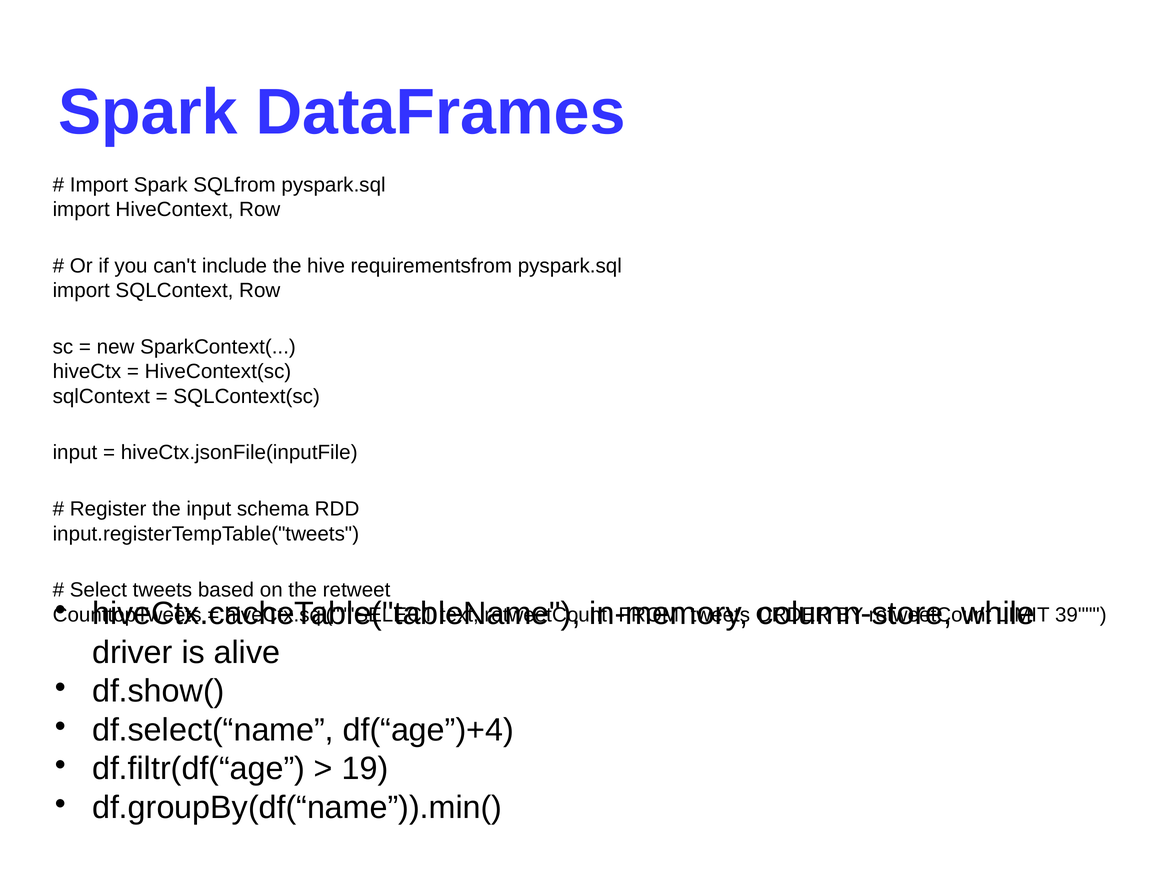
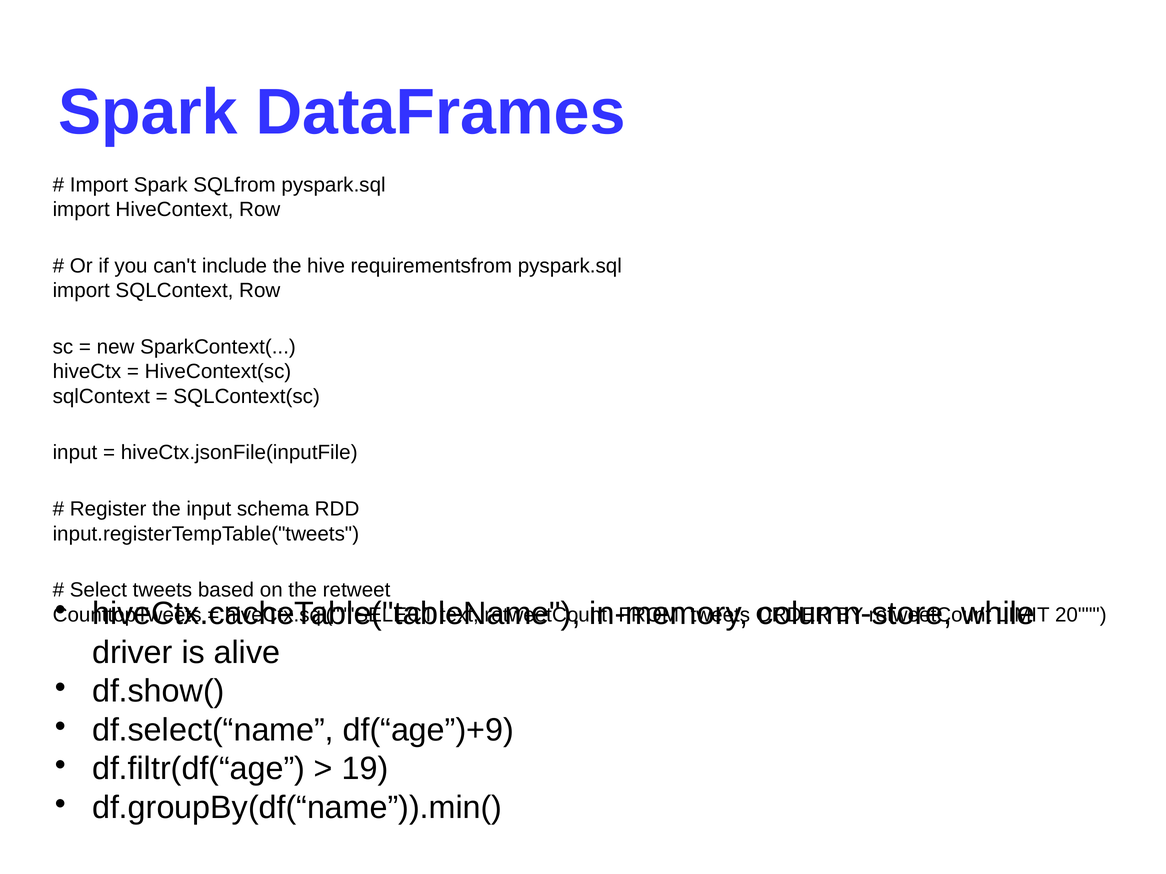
39: 39 -> 20
df(“age”)+4: df(“age”)+4 -> df(“age”)+9
